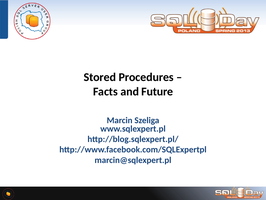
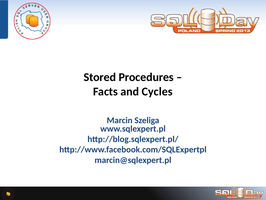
Future: Future -> Cycles
